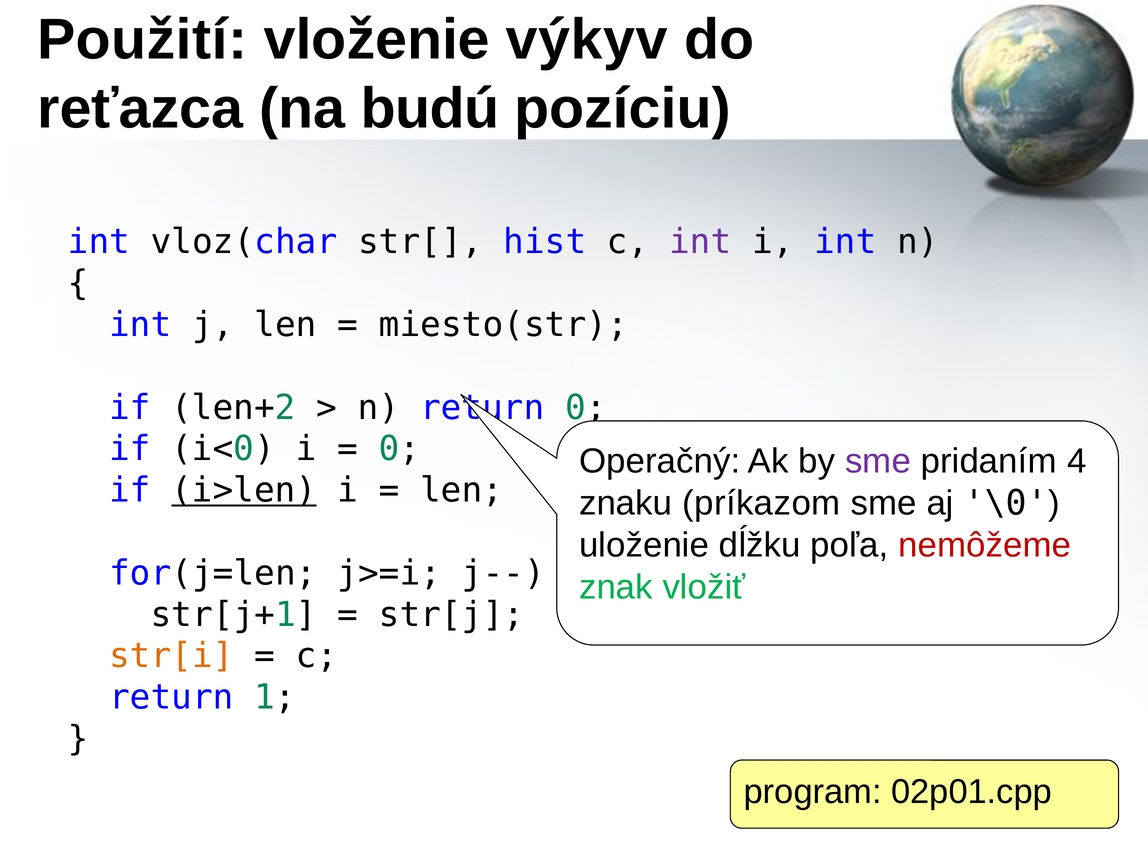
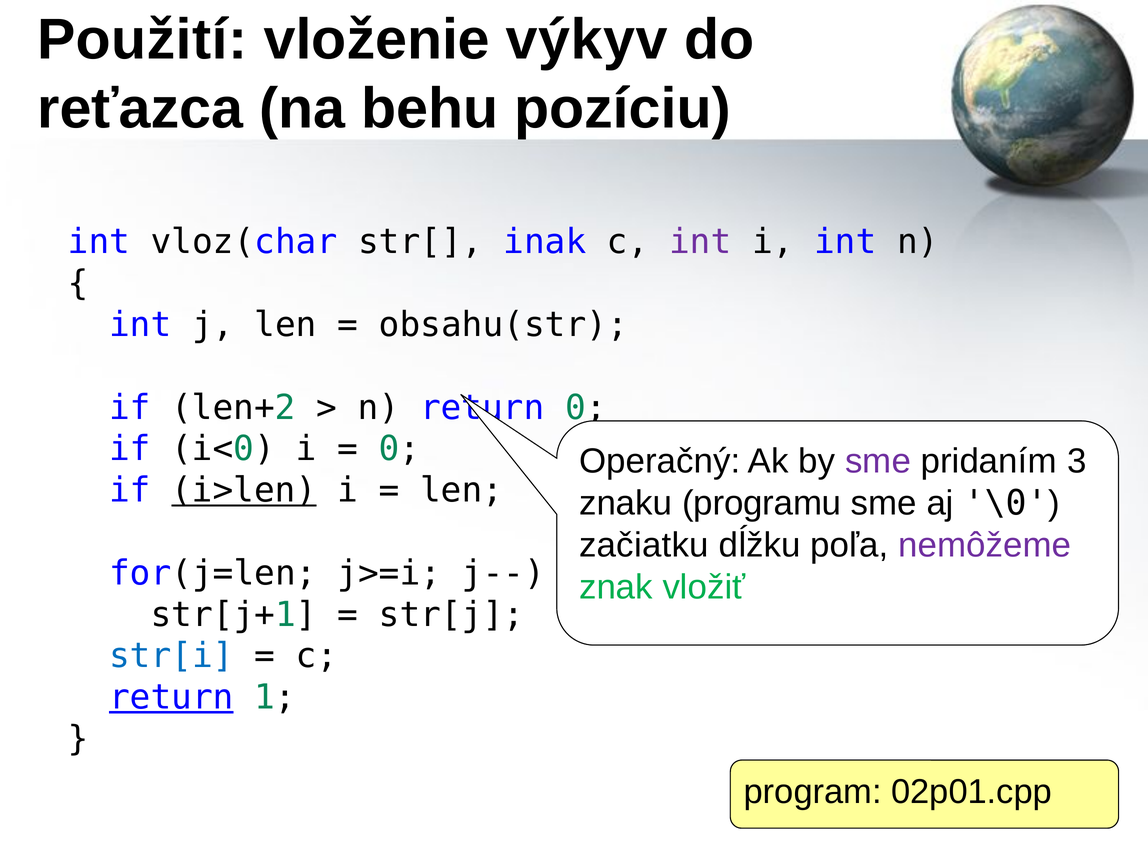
budú: budú -> behu
hist: hist -> inak
miesto(str: miesto(str -> obsahu(str
4: 4 -> 3
príkazom: príkazom -> programu
uloženie: uloženie -> začiatku
nemôžeme colour: red -> purple
str[i colour: orange -> blue
return at (171, 697) underline: none -> present
